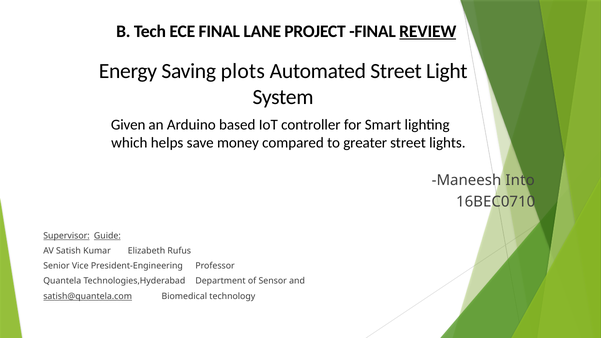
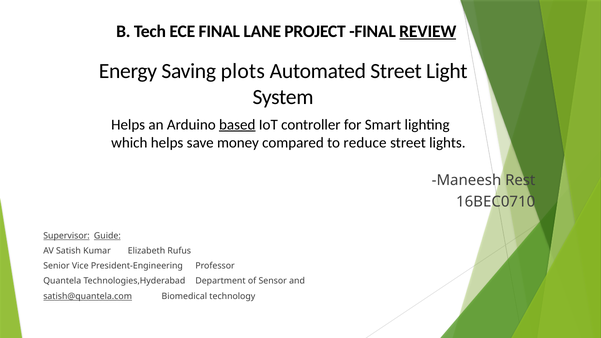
Given at (128, 125): Given -> Helps
based underline: none -> present
greater: greater -> reduce
Into: Into -> Rest
